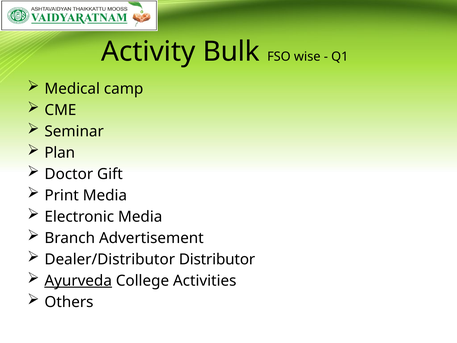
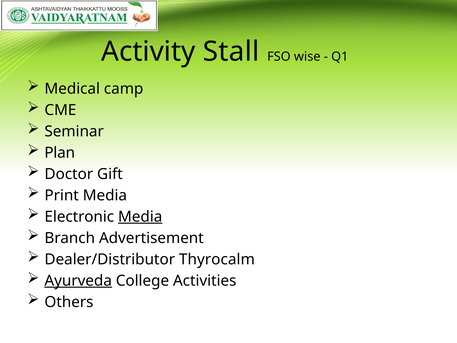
Bulk: Bulk -> Stall
Media at (140, 217) underline: none -> present
Distributor: Distributor -> Thyrocalm
